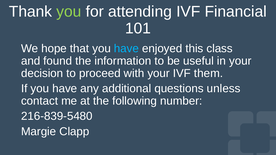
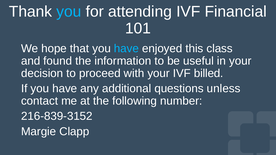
you at (69, 12) colour: light green -> light blue
them: them -> billed
216-839-5480: 216-839-5480 -> 216-839-3152
